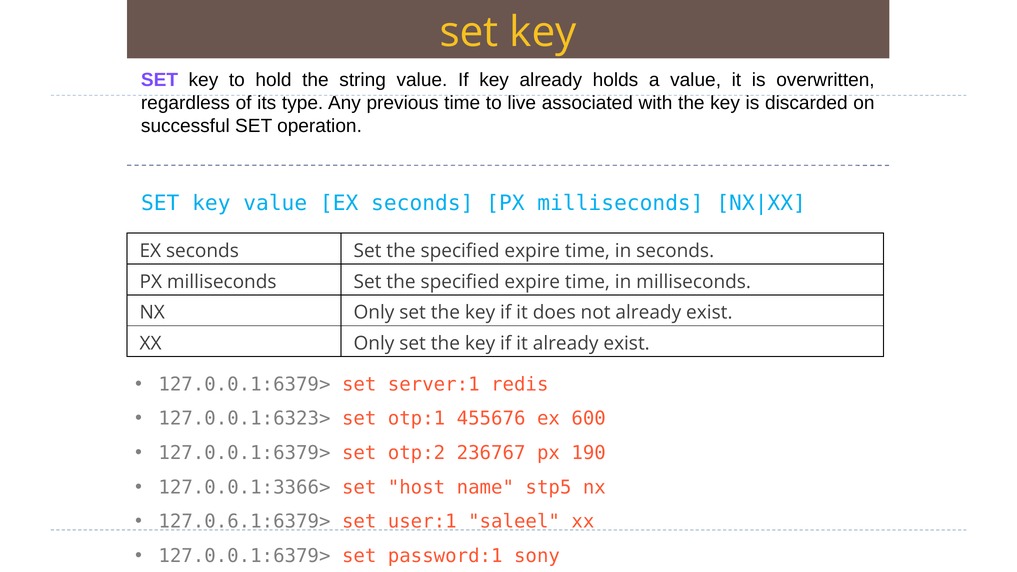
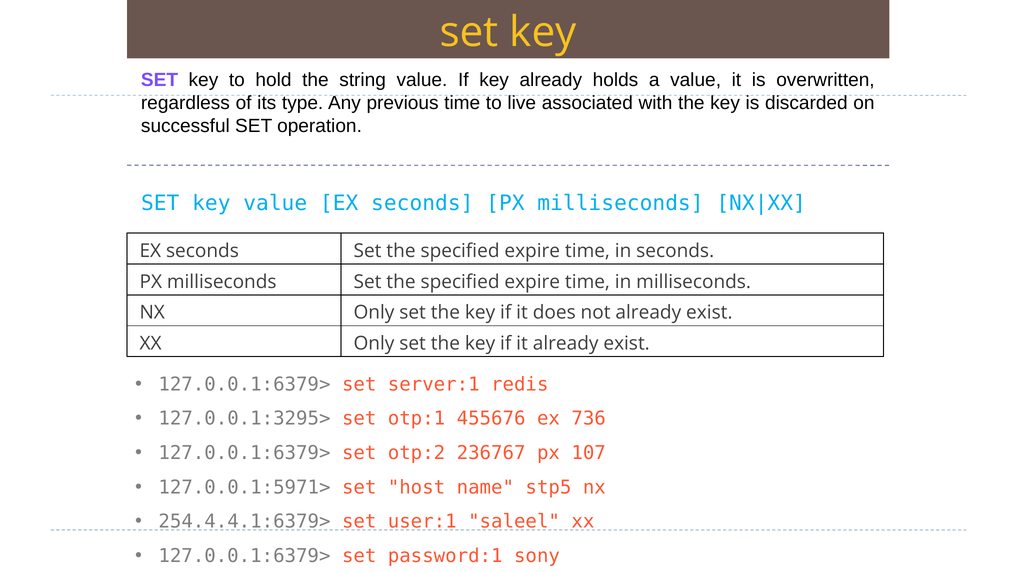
127.0.0.1:6323>: 127.0.0.1:6323> -> 127.0.0.1:3295>
600: 600 -> 736
190: 190 -> 107
127.0.0.1:3366>: 127.0.0.1:3366> -> 127.0.0.1:5971>
127.0.6.1:6379>: 127.0.6.1:6379> -> 254.4.4.1:6379>
